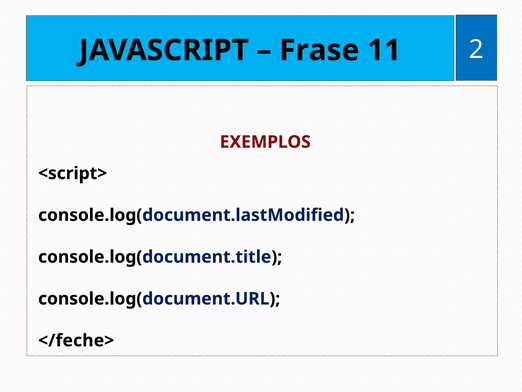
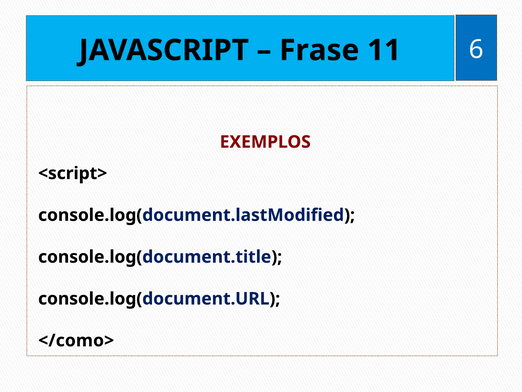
2: 2 -> 6
</feche>: </feche> -> </como>
